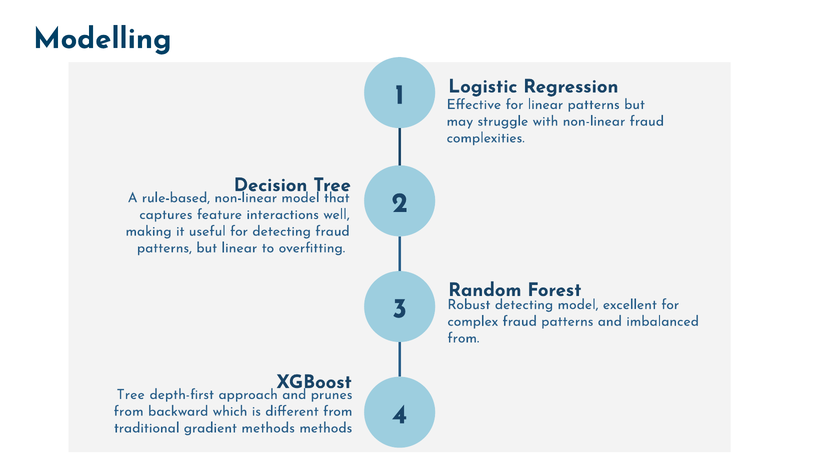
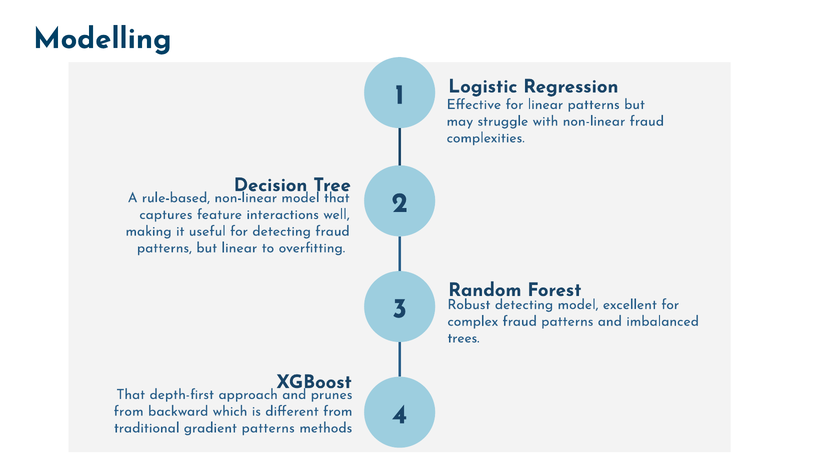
from at (463, 338): from -> trees
Tree at (131, 395): Tree -> That
gradient methods: methods -> patterns
